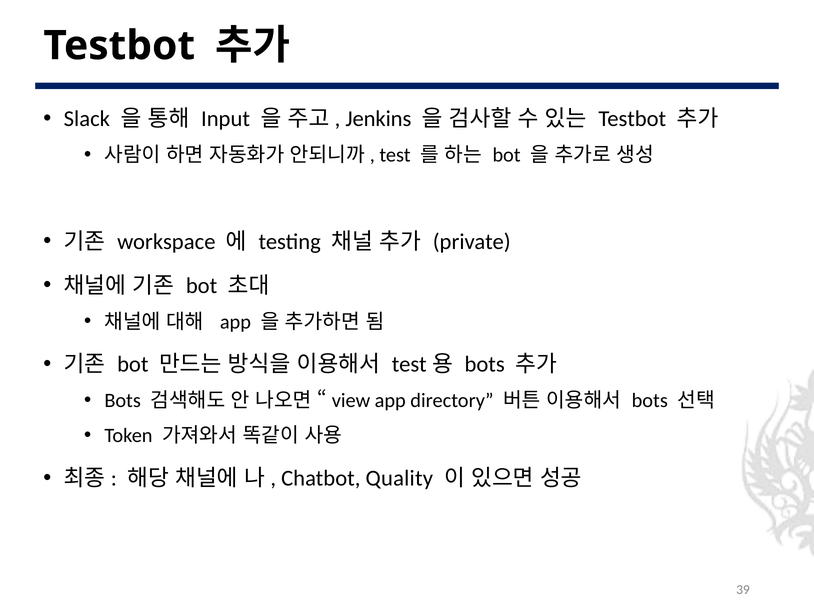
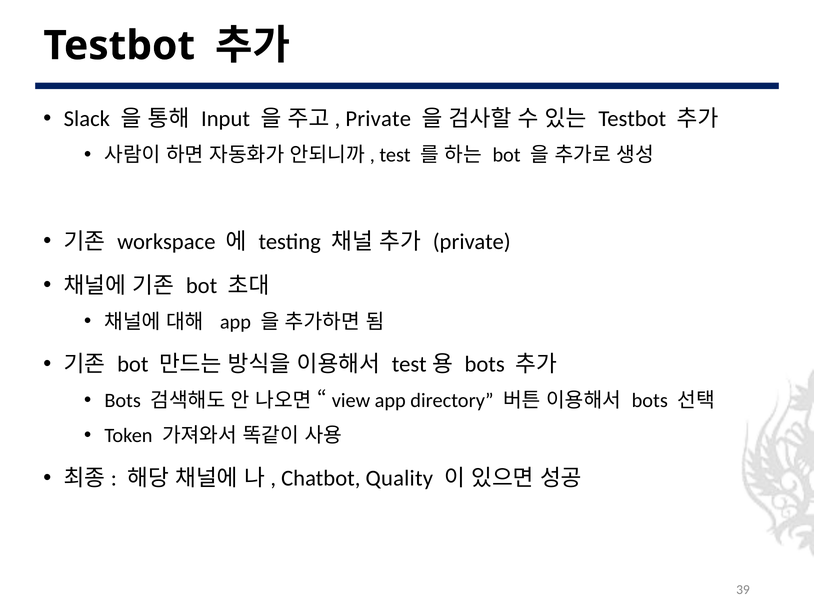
Jenkins at (378, 119): Jenkins -> Private
